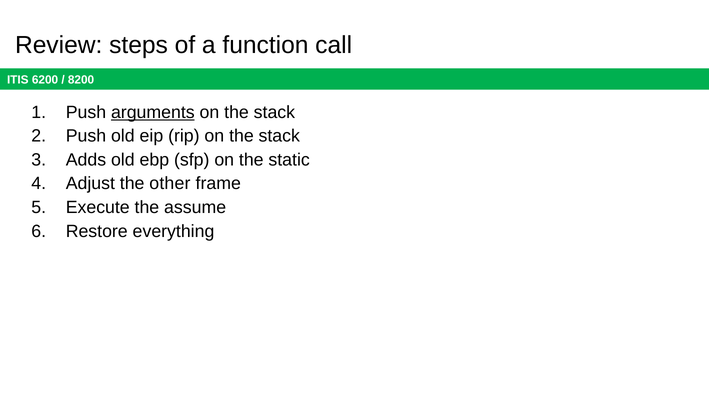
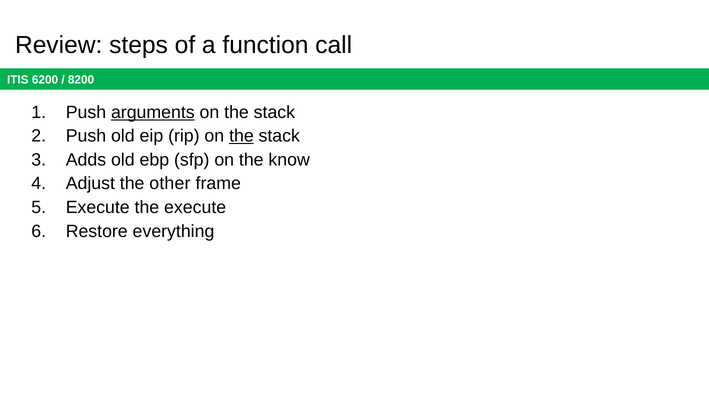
the at (241, 136) underline: none -> present
static: static -> know
the assume: assume -> execute
